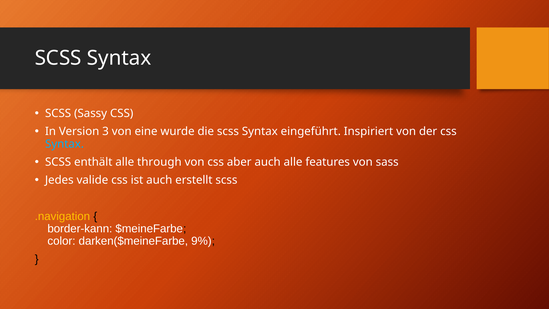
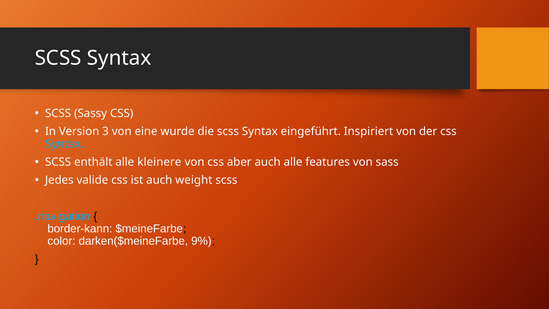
through: through -> kleinere
erstellt: erstellt -> weight
.navigation colour: yellow -> light blue
